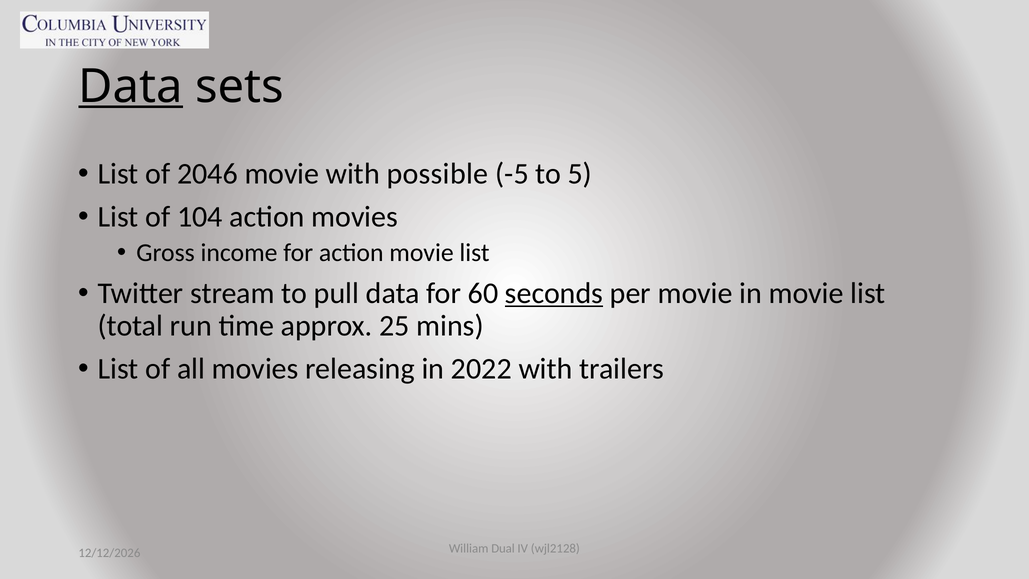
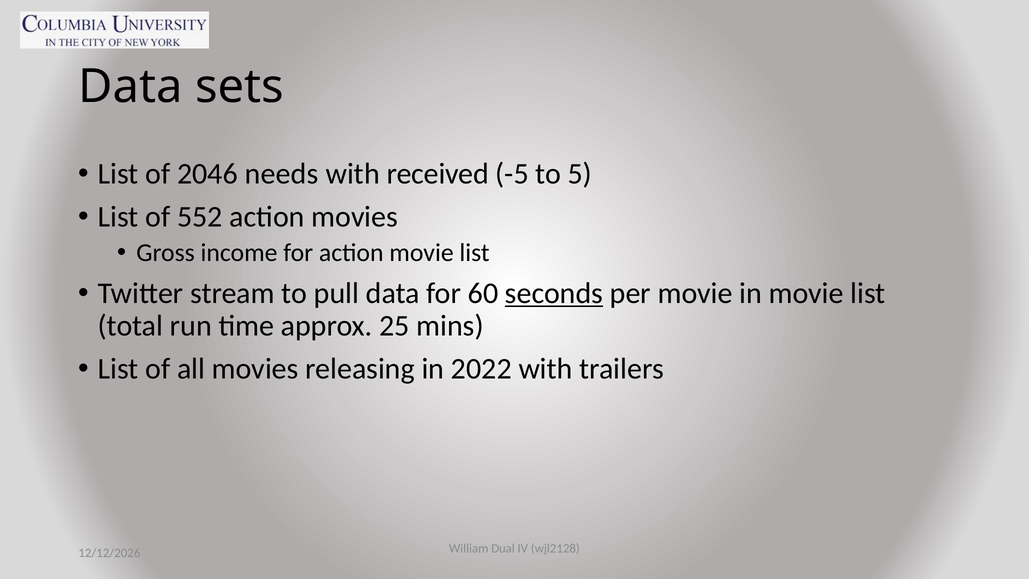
Data at (131, 86) underline: present -> none
2046 movie: movie -> needs
possible: possible -> received
104: 104 -> 552
